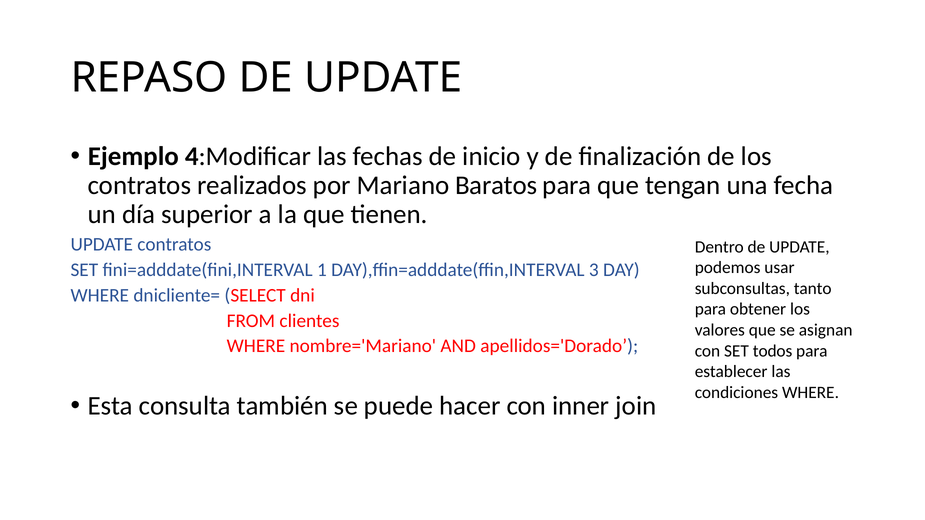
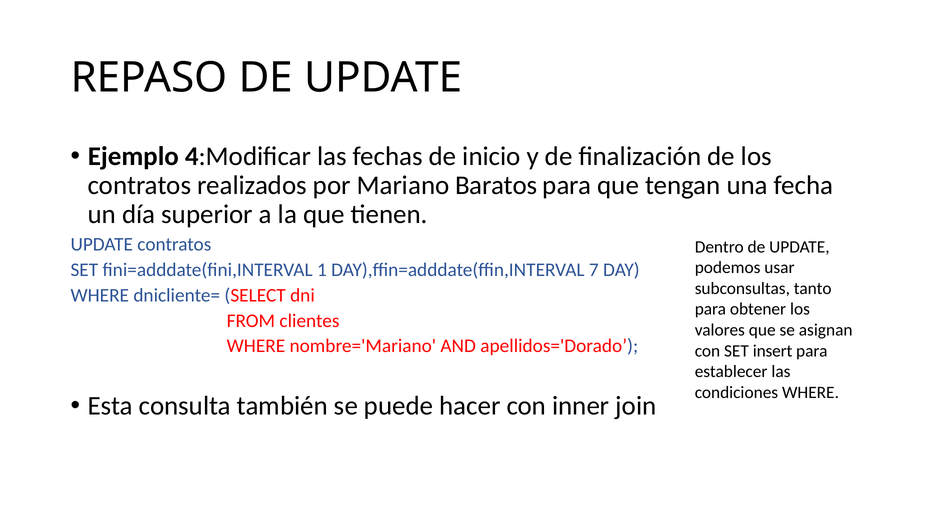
3: 3 -> 7
todos: todos -> insert
